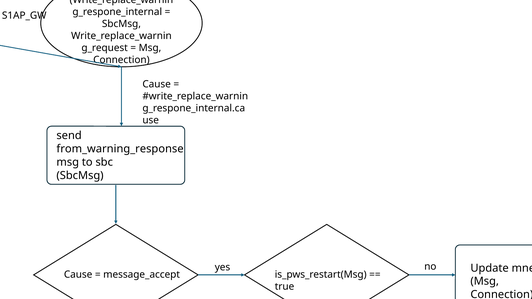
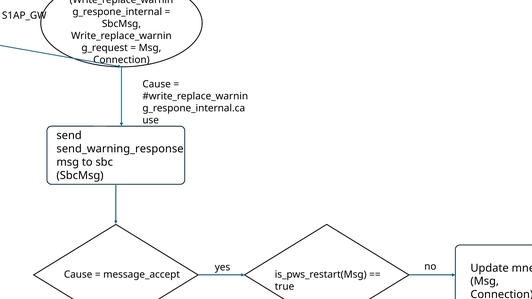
from_warning_response: from_warning_response -> send_warning_response
